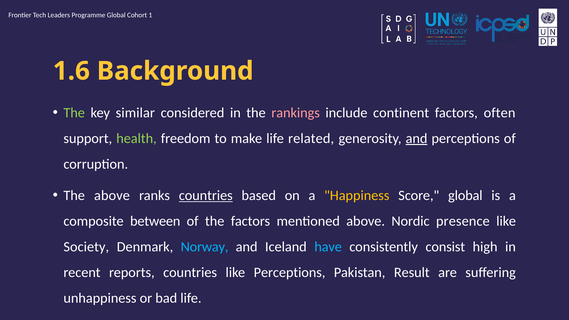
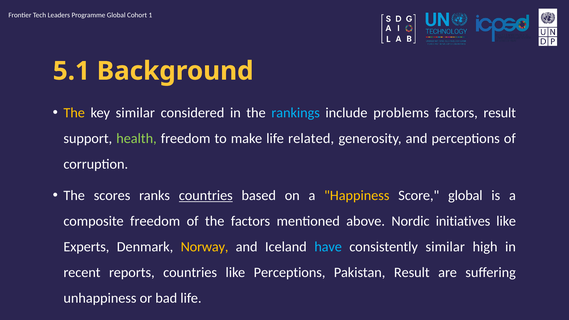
1.6: 1.6 -> 5.1
The at (74, 113) colour: light green -> yellow
rankings colour: pink -> light blue
continent: continent -> problems
factors often: often -> result
and at (417, 138) underline: present -> none
The above: above -> scores
composite between: between -> freedom
presence: presence -> initiatives
Society: Society -> Experts
Norway colour: light blue -> yellow
consistently consist: consist -> similar
